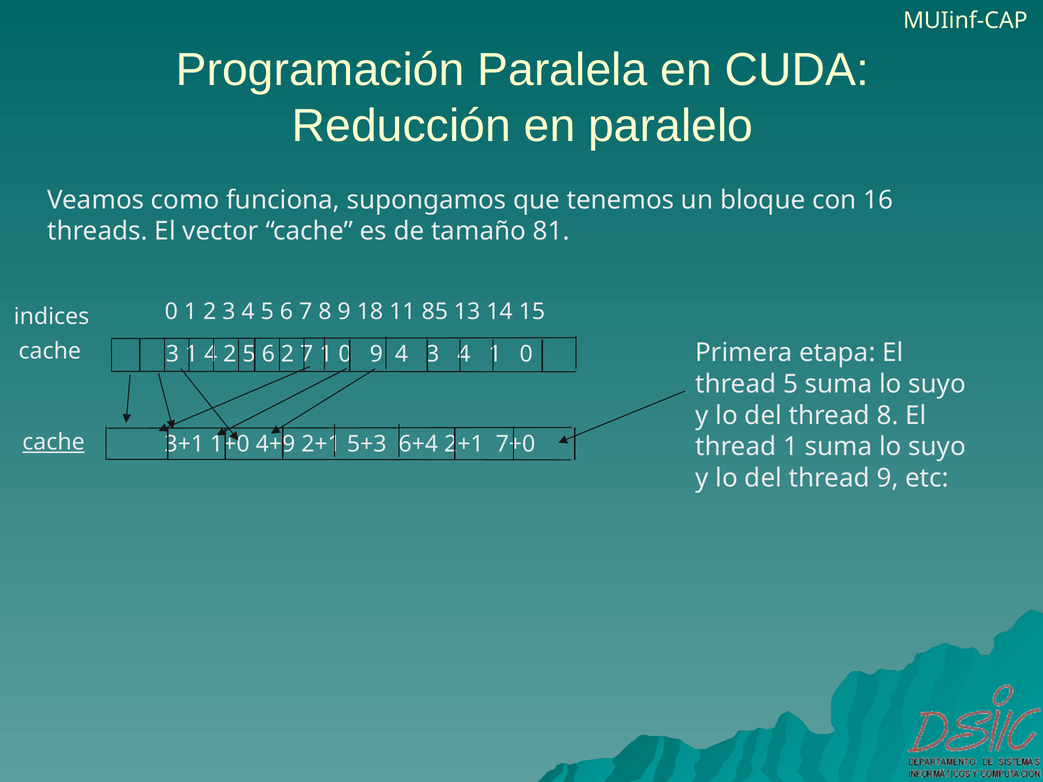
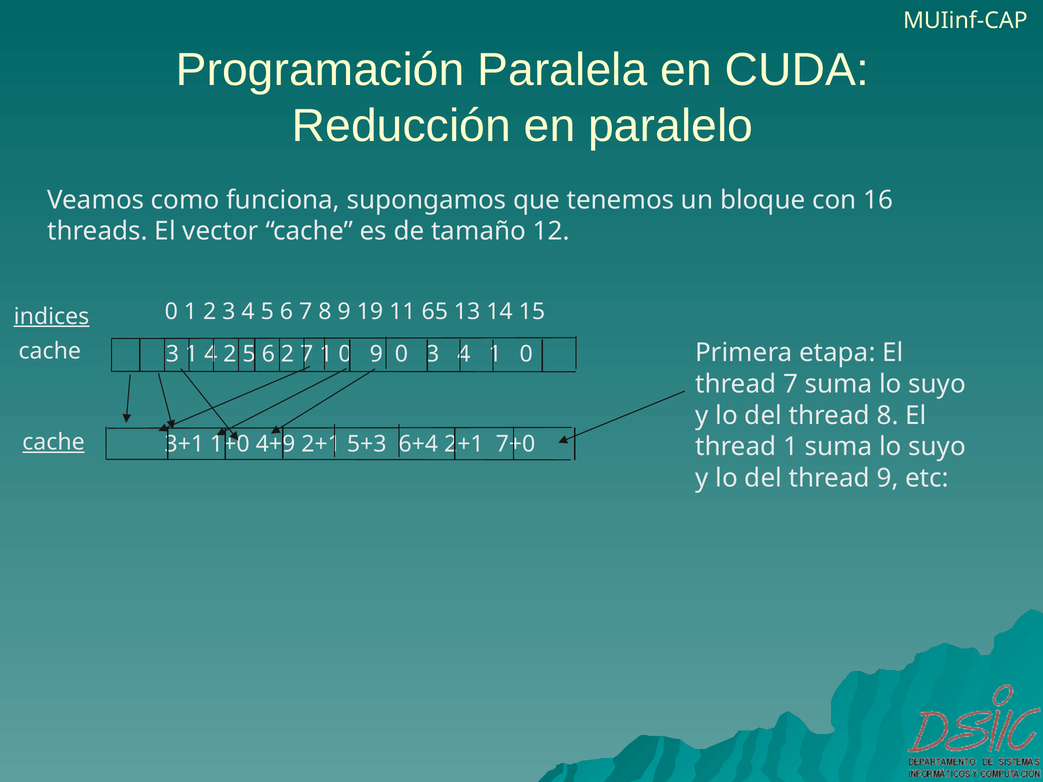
81: 81 -> 12
18: 18 -> 19
85: 85 -> 65
indices underline: none -> present
9 4: 4 -> 0
thread 5: 5 -> 7
